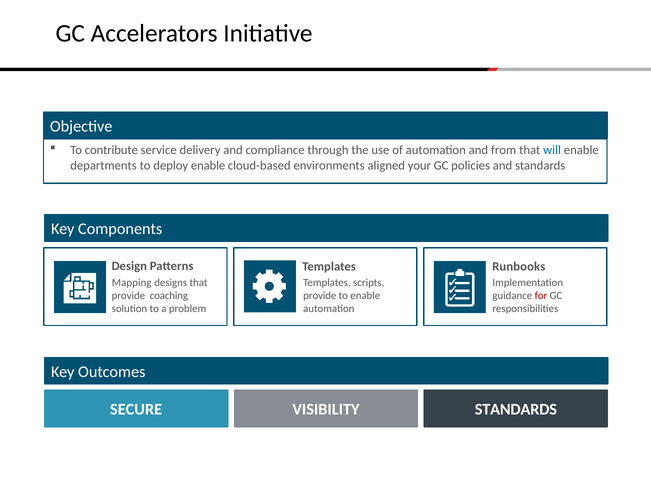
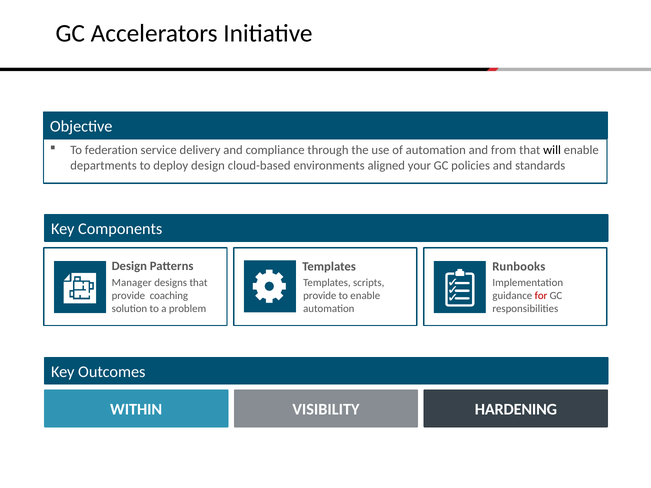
contribute: contribute -> federation
will colour: blue -> black
deploy enable: enable -> design
Mapping: Mapping -> Manager
SECURE: SECURE -> WITHIN
VISIBILITY STANDARDS: STANDARDS -> HARDENING
